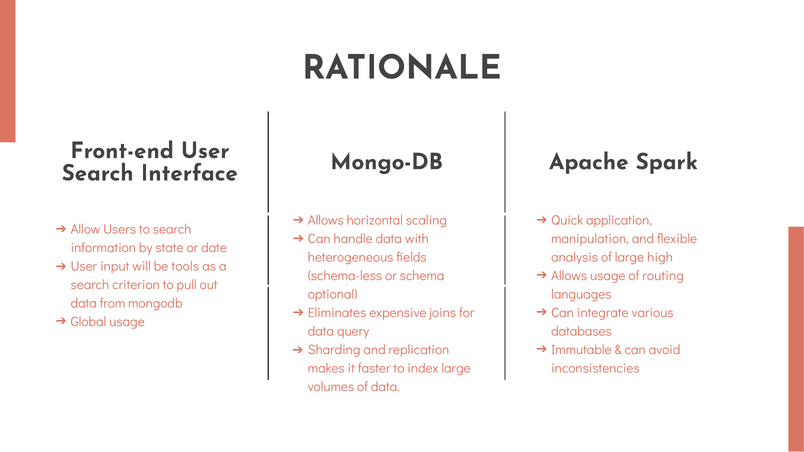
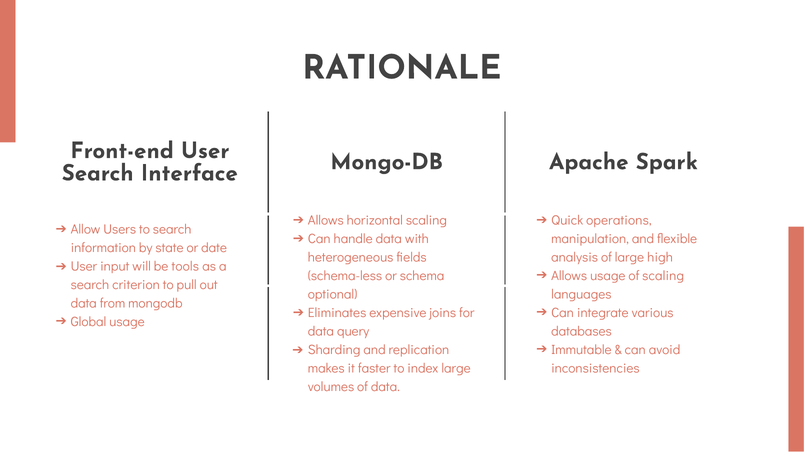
application: application -> operations
of routing: routing -> scaling
